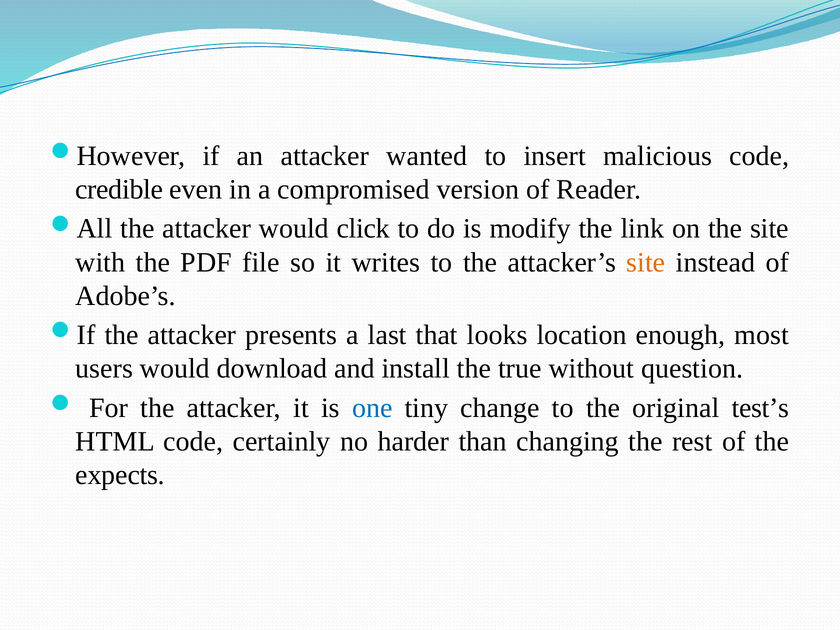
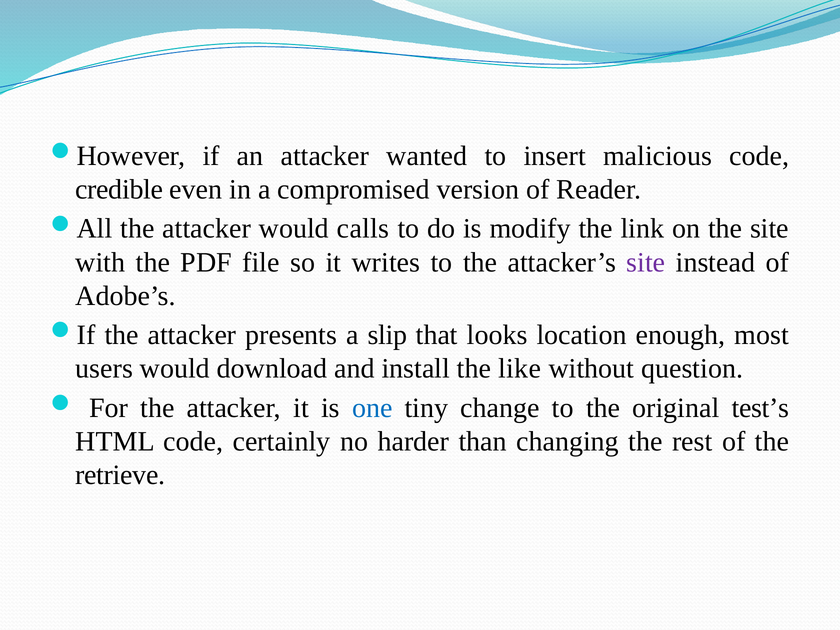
click: click -> calls
site at (646, 262) colour: orange -> purple
last: last -> slip
true: true -> like
expects: expects -> retrieve
